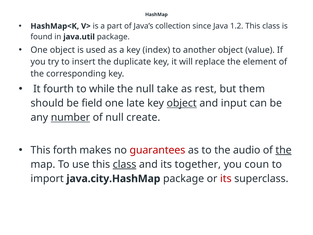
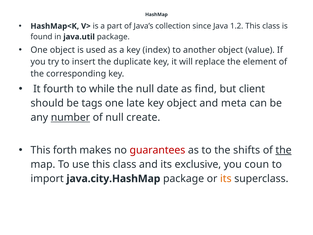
take: take -> date
rest: rest -> find
them: them -> client
field: field -> tags
object at (182, 103) underline: present -> none
input: input -> meta
audio: audio -> shifts
class at (125, 164) underline: present -> none
together: together -> exclusive
its at (226, 178) colour: red -> orange
